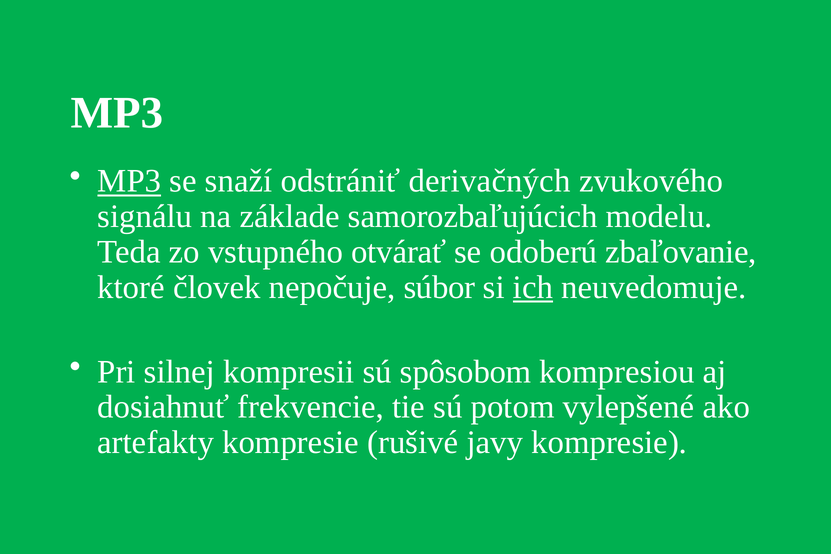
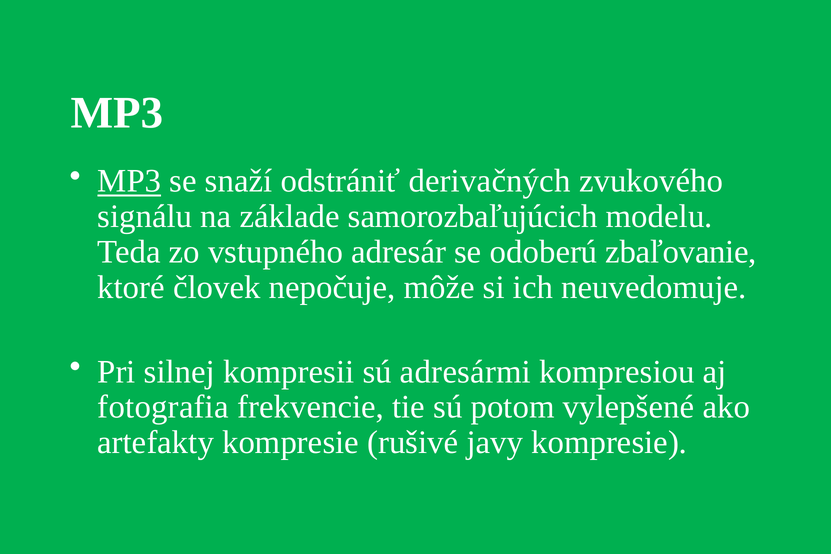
otvárať: otvárať -> adresár
súbor: súbor -> môže
ich underline: present -> none
spôsobom: spôsobom -> adresármi
dosiahnuť: dosiahnuť -> fotografia
